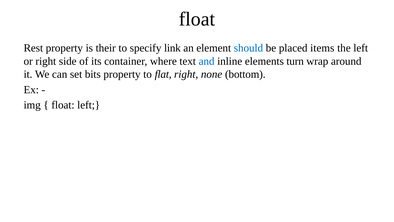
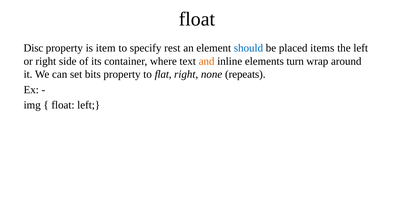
Rest: Rest -> Disc
their: their -> item
link: link -> rest
and colour: blue -> orange
bottom: bottom -> repeats
